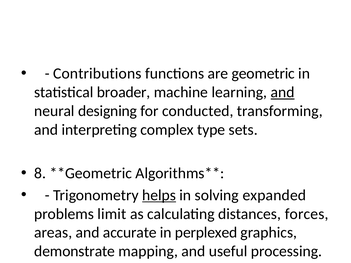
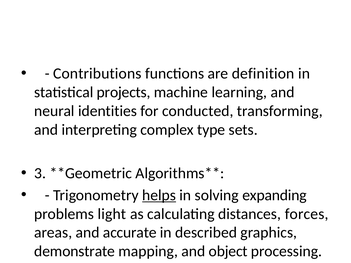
geometric: geometric -> definition
broader: broader -> projects
and at (283, 92) underline: present -> none
designing: designing -> identities
8: 8 -> 3
expanded: expanded -> expanding
limit: limit -> light
perplexed: perplexed -> described
useful: useful -> object
